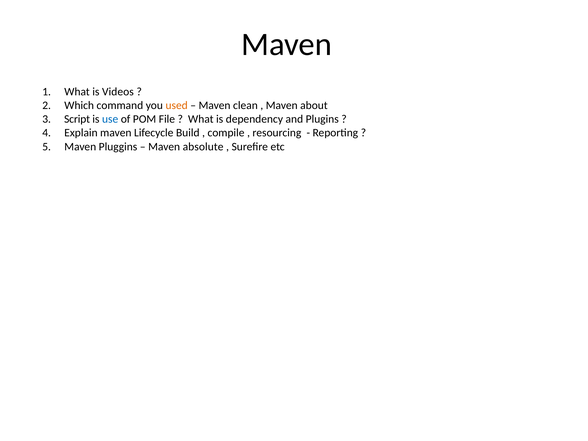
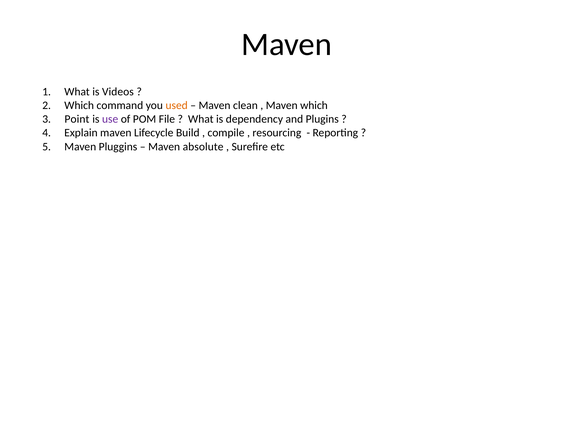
Maven about: about -> which
Script: Script -> Point
use colour: blue -> purple
